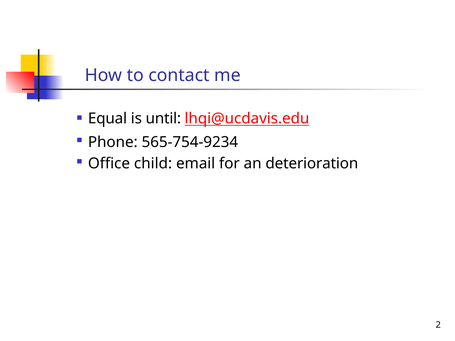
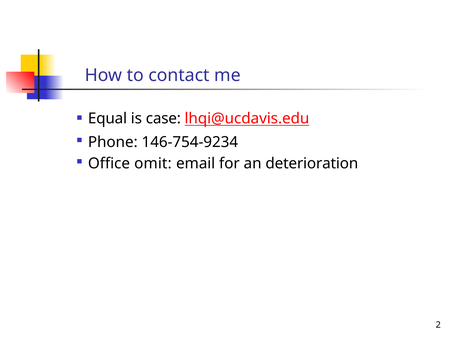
until: until -> case
565-754-9234: 565-754-9234 -> 146-754-9234
child: child -> omit
